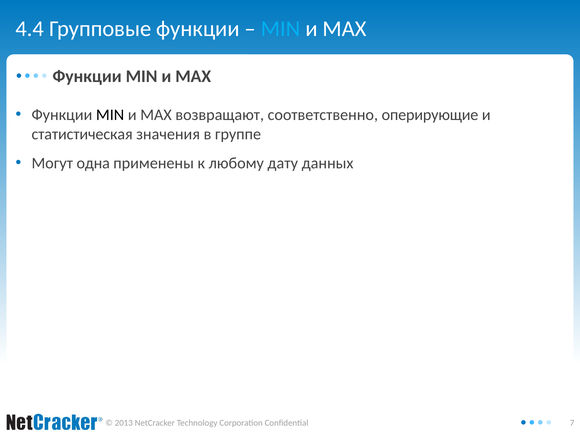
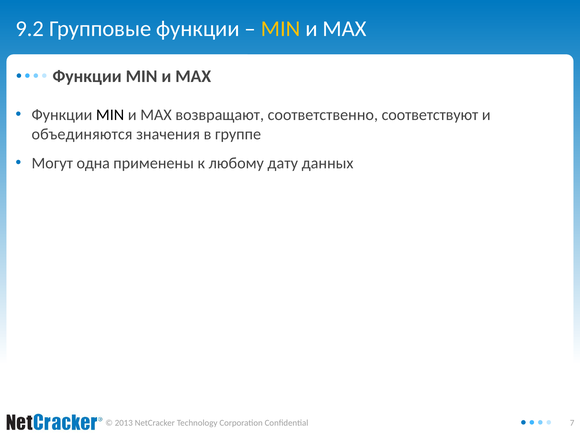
4.4: 4.4 -> 9.2
MIN at (281, 29) colour: light blue -> yellow
оперирующие: оперирующие -> соответствуют
статистическая: статистическая -> объединяются
